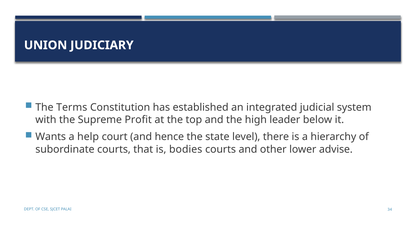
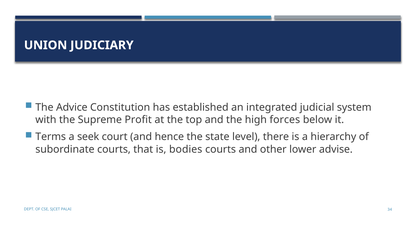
Terms: Terms -> Advice
leader: leader -> forces
Wants: Wants -> Terms
help: help -> seek
